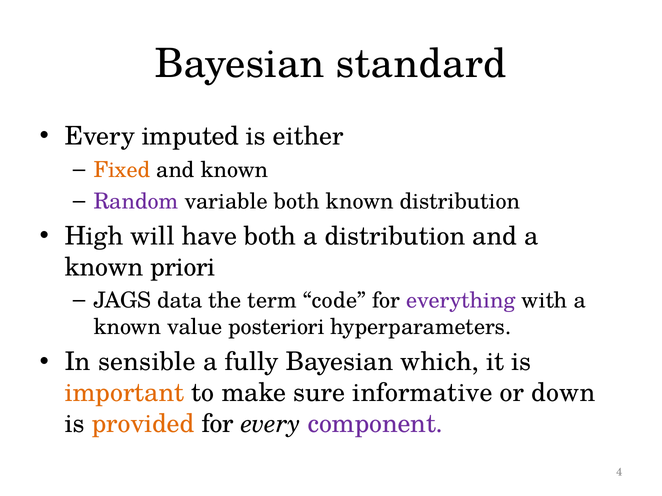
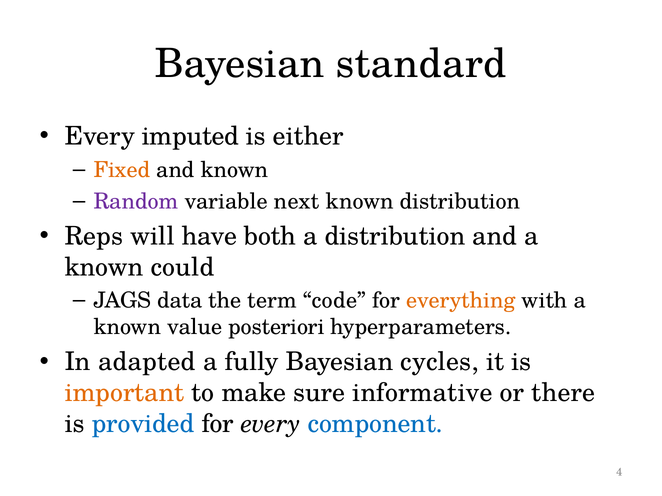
variable both: both -> next
High: High -> Reps
priori: priori -> could
everything colour: purple -> orange
sensible: sensible -> adapted
which: which -> cycles
down: down -> there
provided colour: orange -> blue
component colour: purple -> blue
